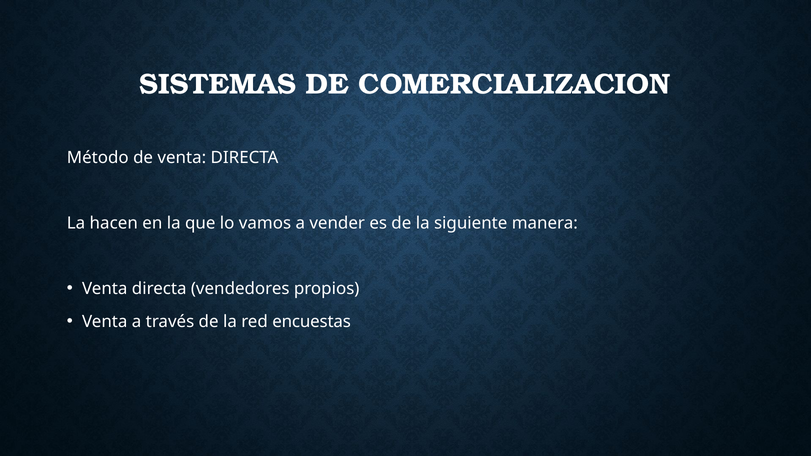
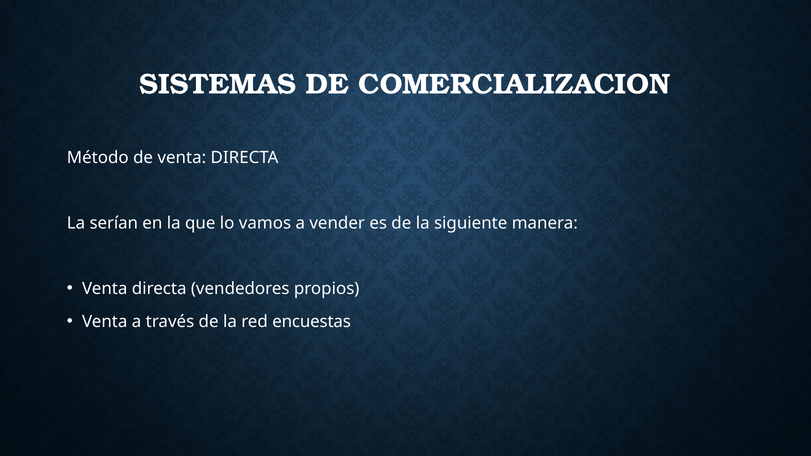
hacen: hacen -> serían
